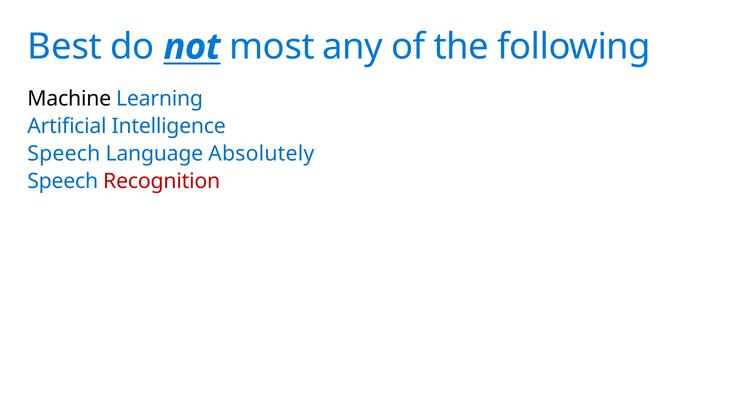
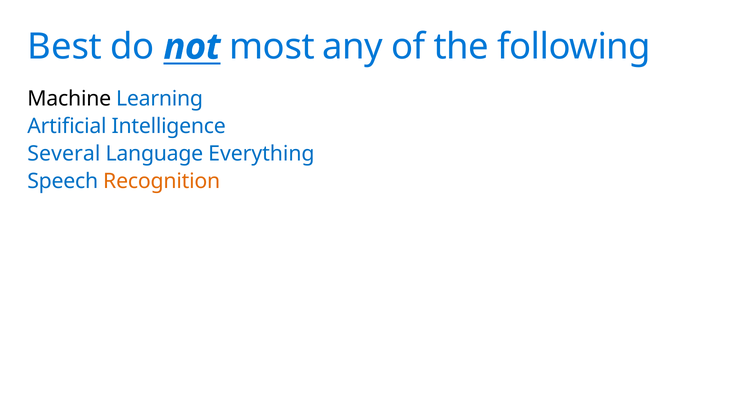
Speech at (64, 154): Speech -> Several
Absolutely: Absolutely -> Everything
Recognition colour: red -> orange
